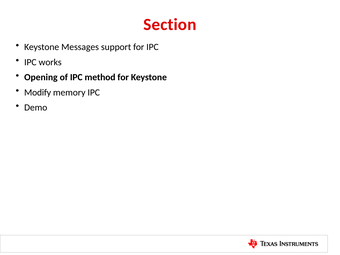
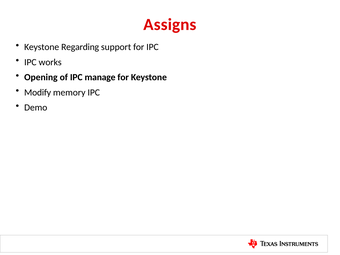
Section: Section -> Assigns
Messages: Messages -> Regarding
method: method -> manage
